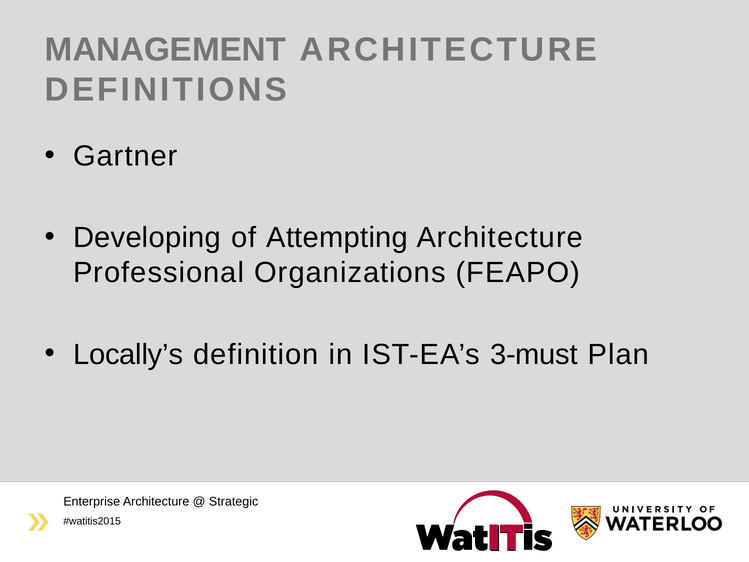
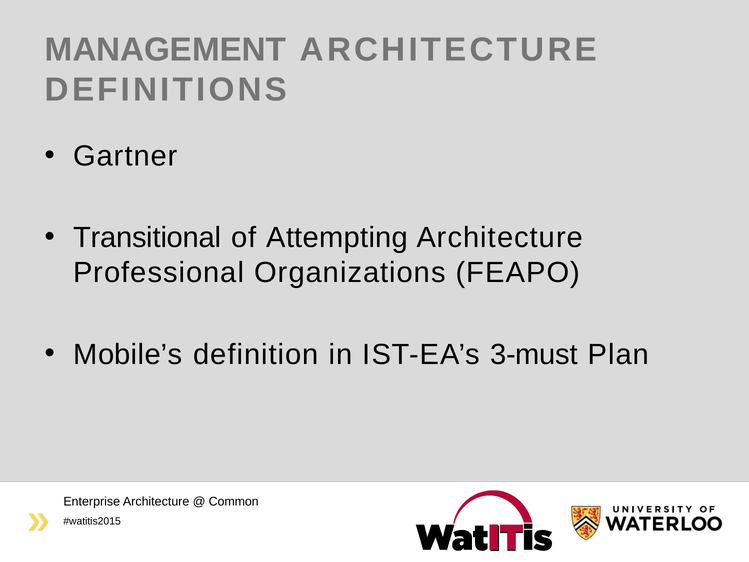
Developing: Developing -> Transitional
Locally’s: Locally’s -> Mobile’s
Strategic: Strategic -> Common
